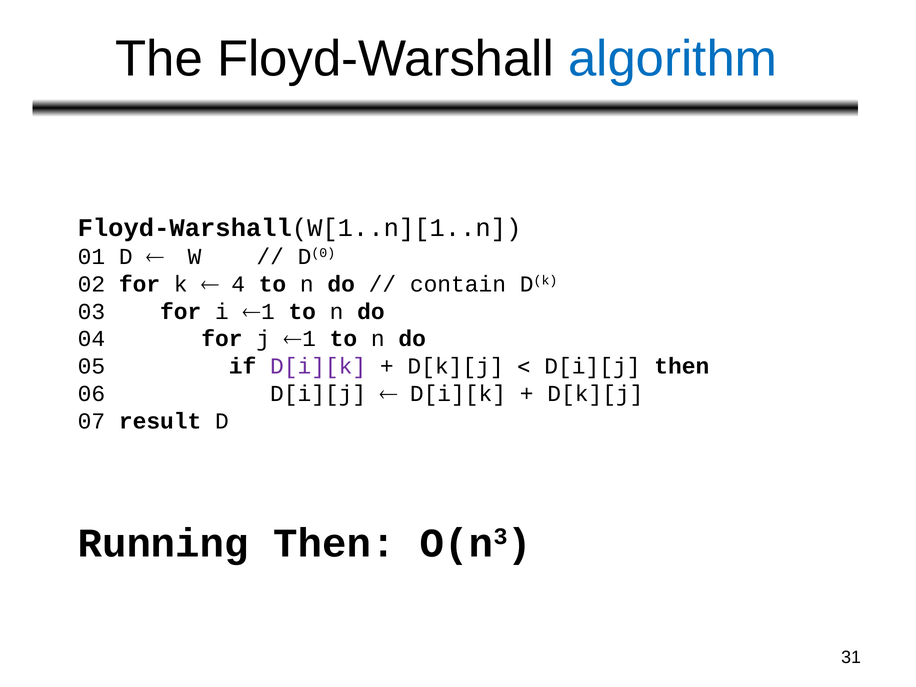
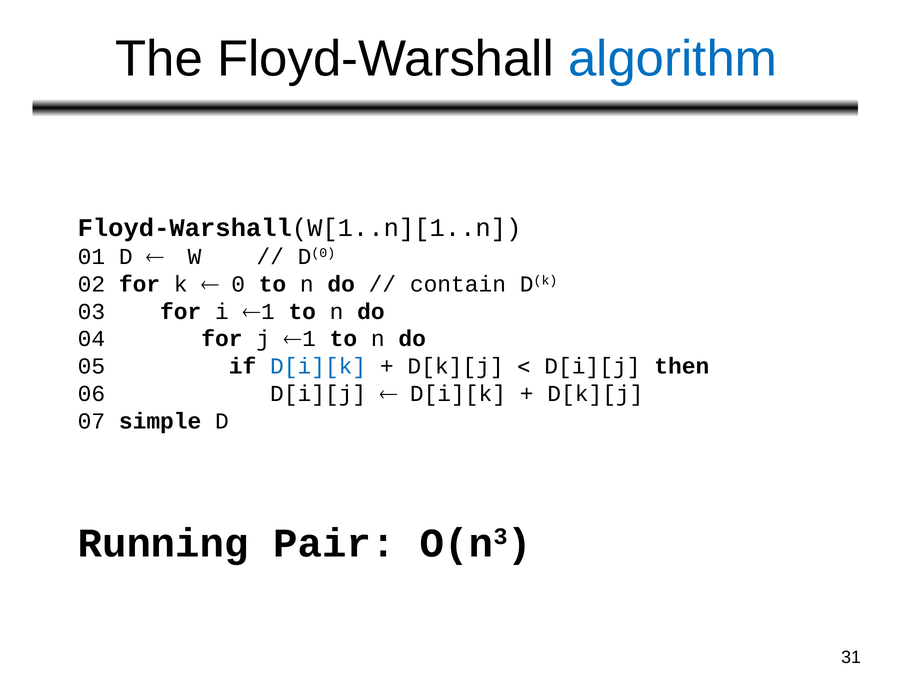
4: 4 -> 0
D[i][k at (318, 366) colour: purple -> blue
result: result -> simple
Running Then: Then -> Pair
